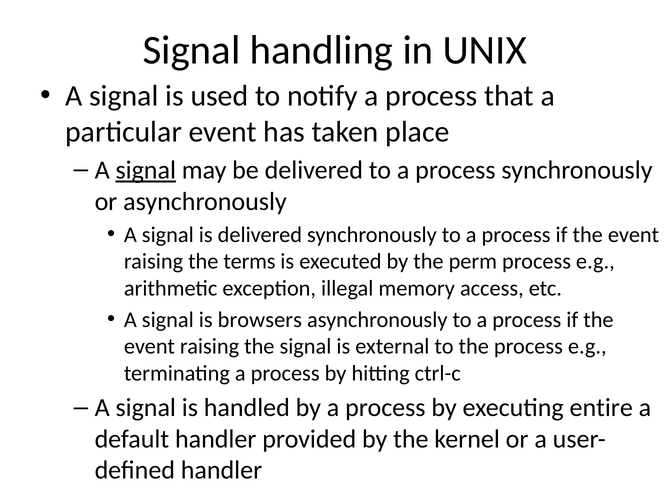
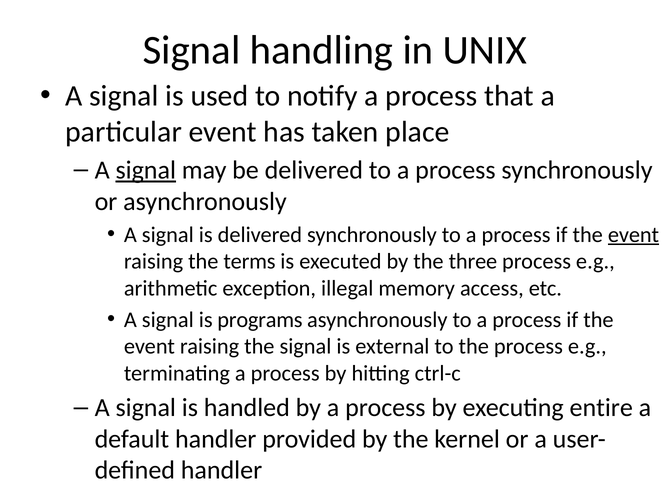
event at (633, 235) underline: none -> present
perm: perm -> three
browsers: browsers -> programs
